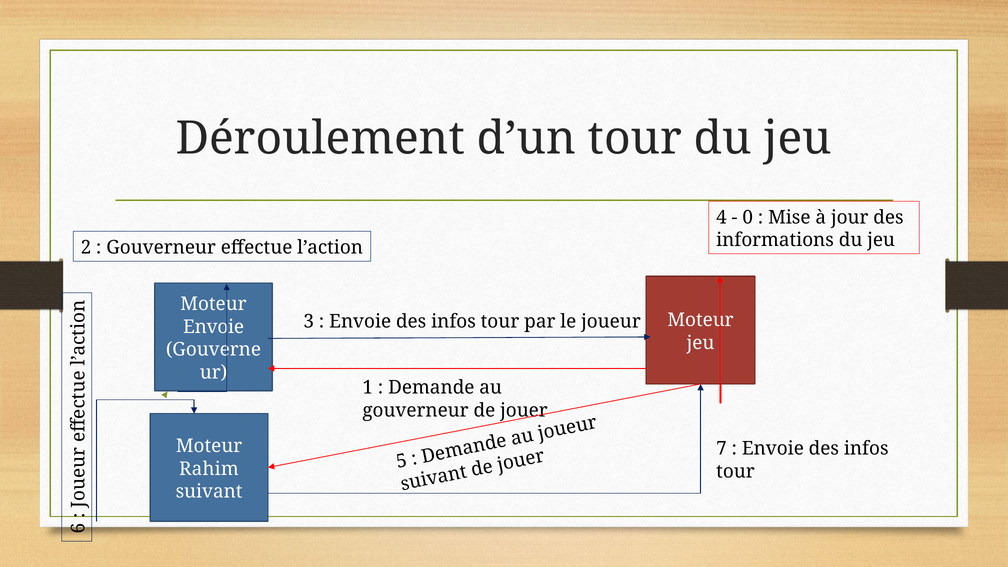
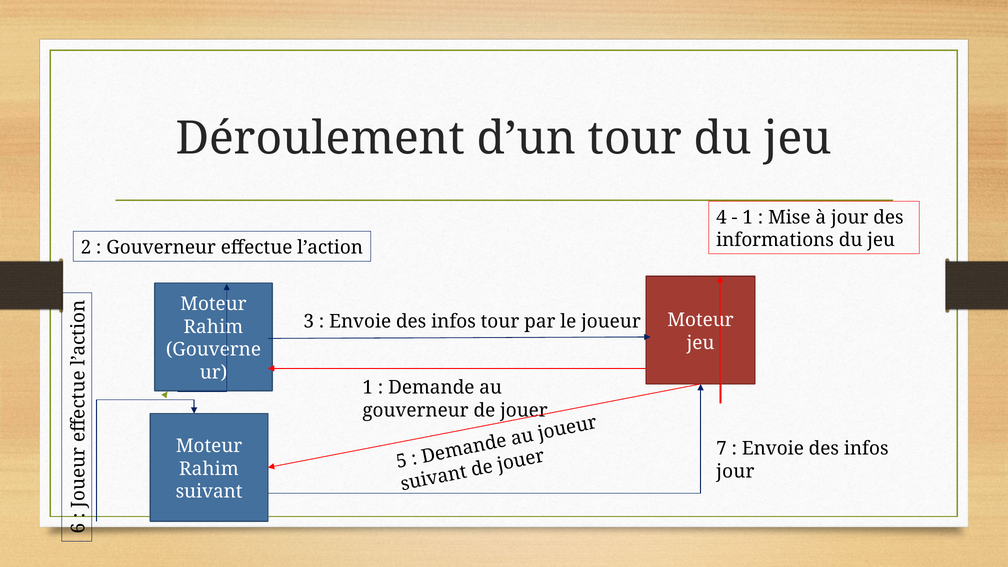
0 at (748, 218): 0 -> 1
Envoie at (214, 327): Envoie -> Rahim
tour at (735, 471): tour -> jour
